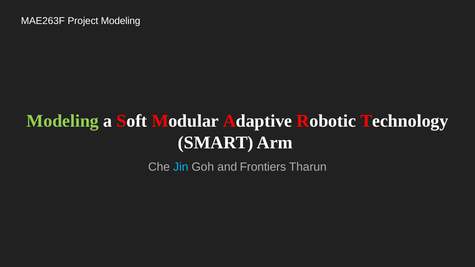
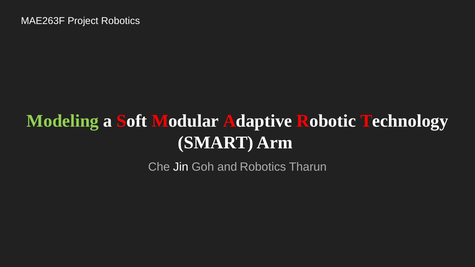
Project Modeling: Modeling -> Robotics
Jin colour: light blue -> white
and Frontiers: Frontiers -> Robotics
